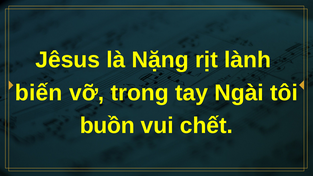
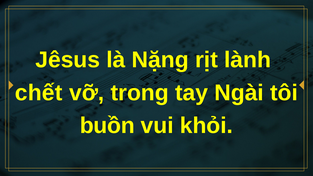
biến: biến -> chết
chết: chết -> khỏi
